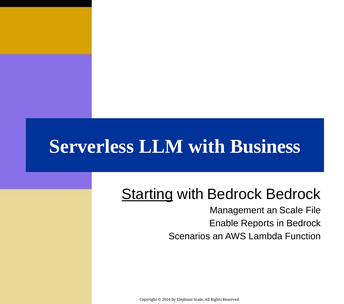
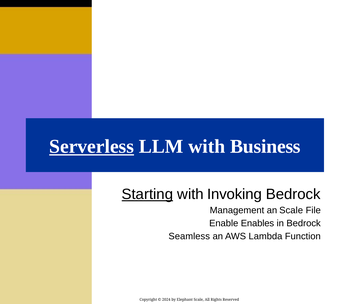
Serverless underline: none -> present
with Bedrock: Bedrock -> Invoking
Reports: Reports -> Enables
Scenarios: Scenarios -> Seamless
